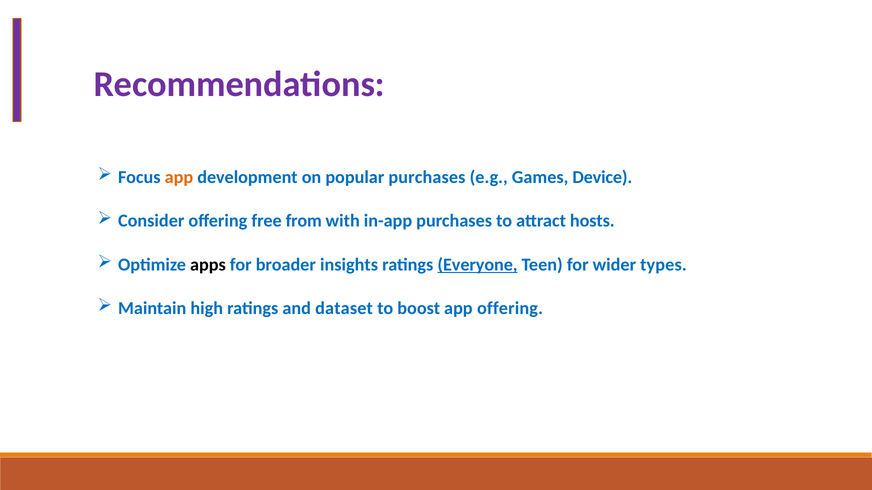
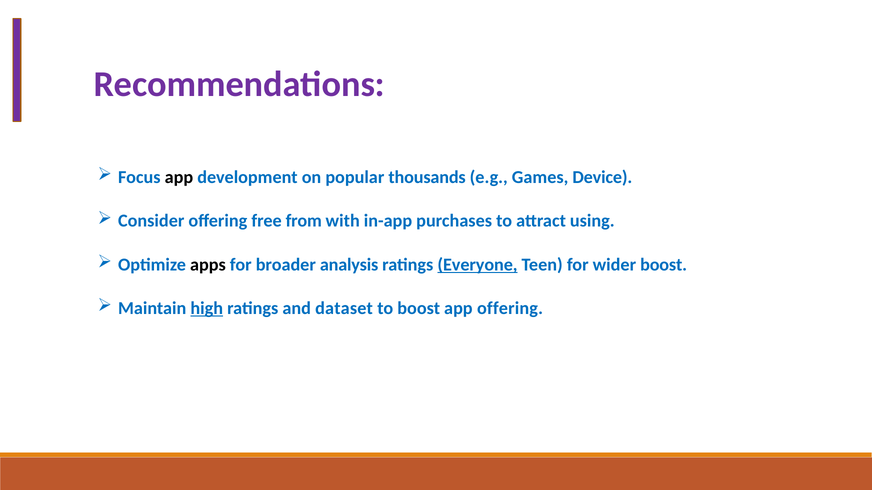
app at (179, 178) colour: orange -> black
popular purchases: purchases -> thousands
hosts: hosts -> using
insights: insights -> analysis
wider types: types -> boost
high underline: none -> present
